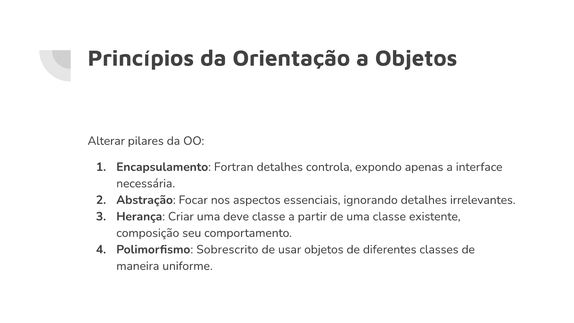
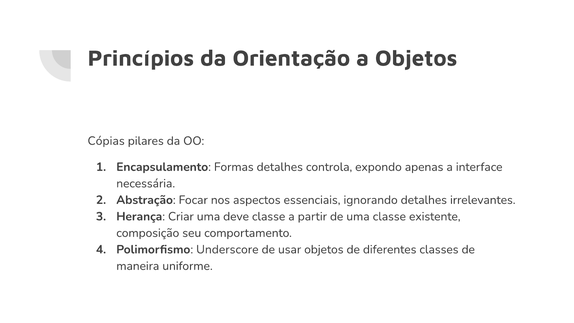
Alterar: Alterar -> Cópias
Fortran: Fortran -> Formas
Sobrescrito: Sobrescrito -> Underscore
